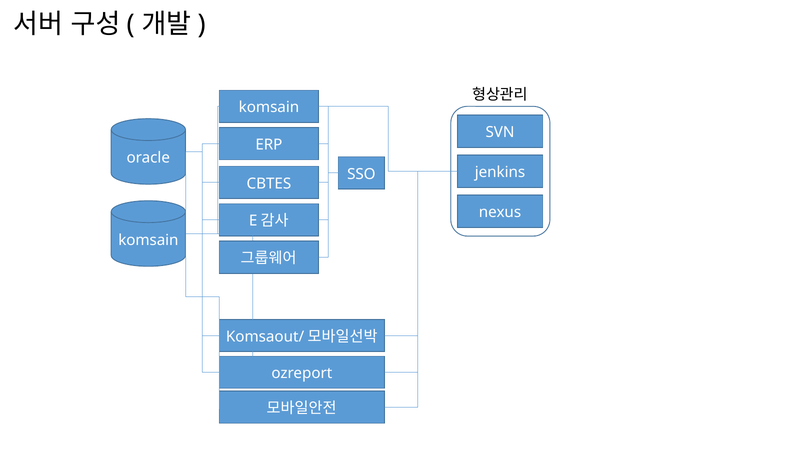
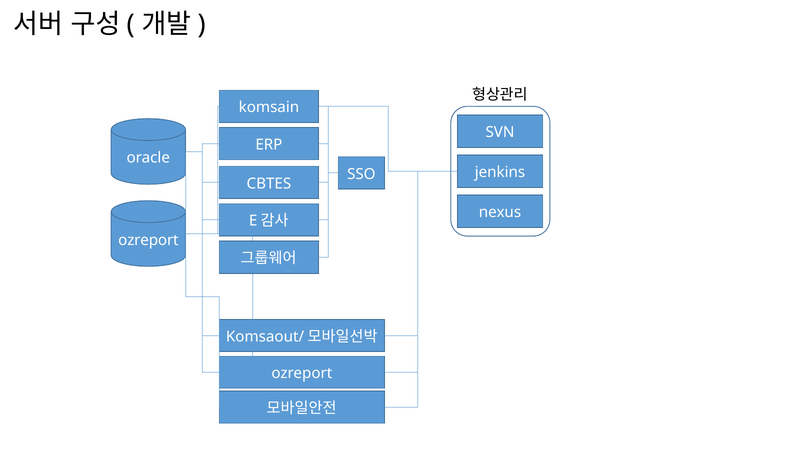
komsain at (148, 240): komsain -> ozreport
